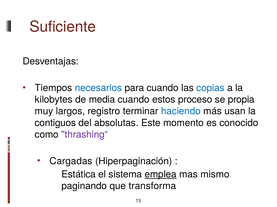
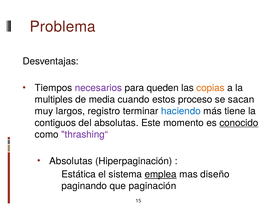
Suficiente: Suficiente -> Problema
necesarios colour: blue -> purple
para cuando: cuando -> queden
copias colour: blue -> orange
kilobytes: kilobytes -> multiples
propia: propia -> sacan
usan: usan -> tiene
conocido underline: none -> present
Cargadas at (71, 162): Cargadas -> Absolutas
mismo: mismo -> diseño
transforma: transforma -> paginación
